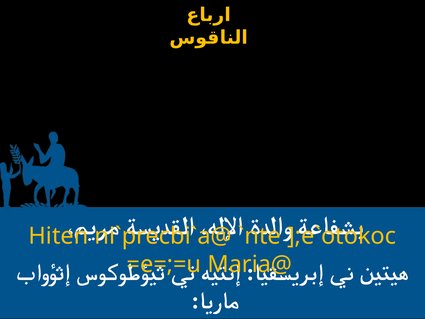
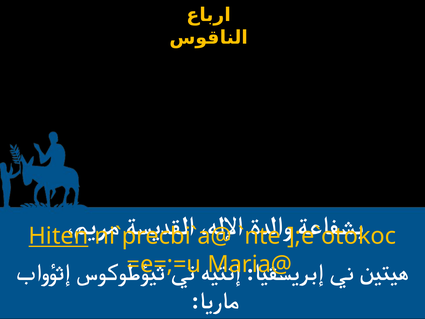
Hiten underline: none -> present
